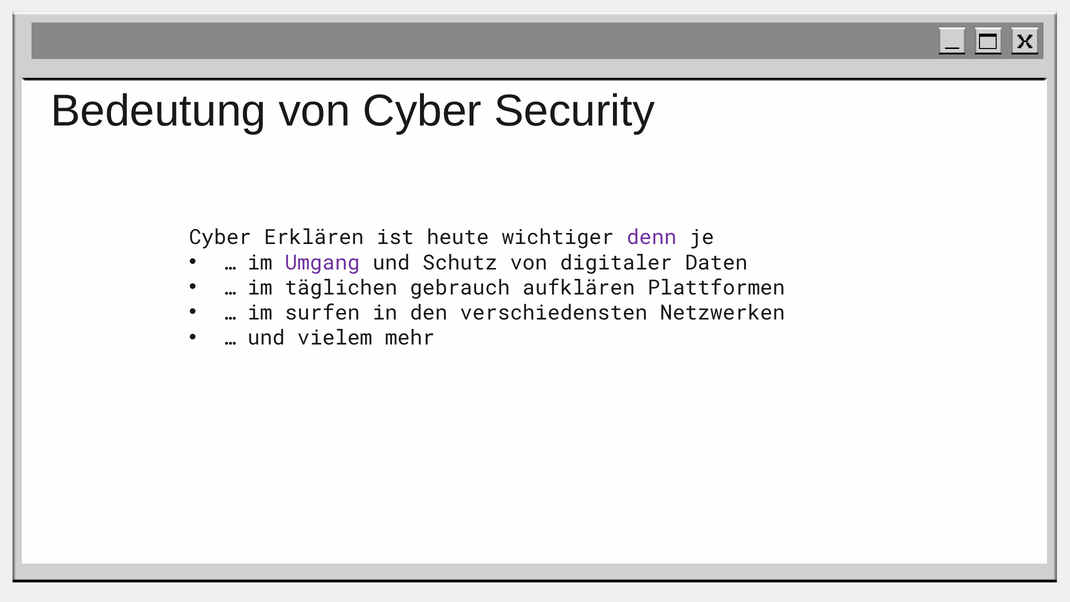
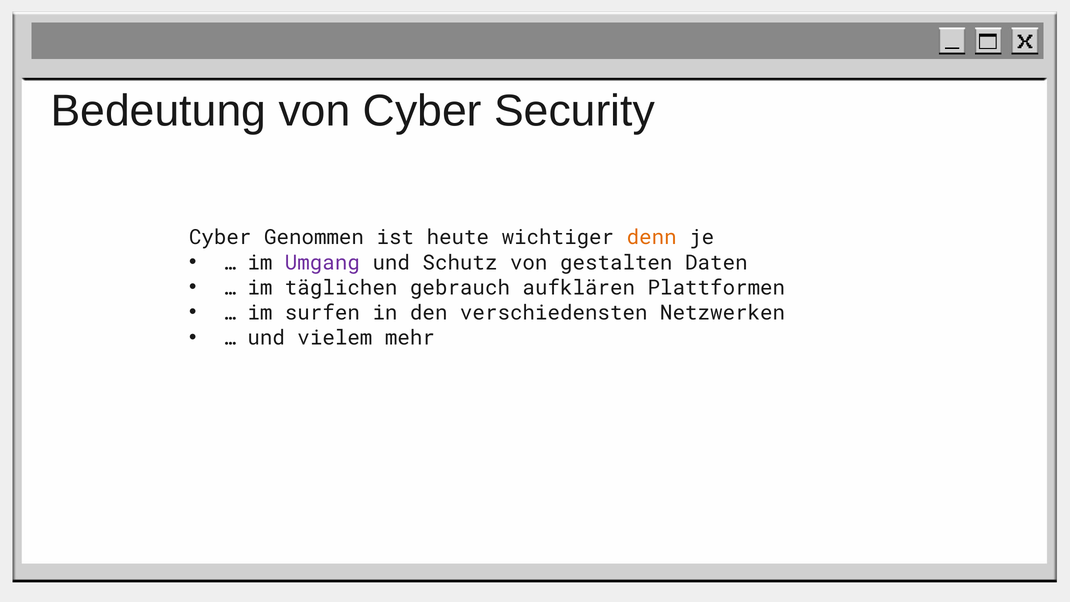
Erklären: Erklären -> Genommen
denn colour: purple -> orange
digitaler: digitaler -> gestalten
